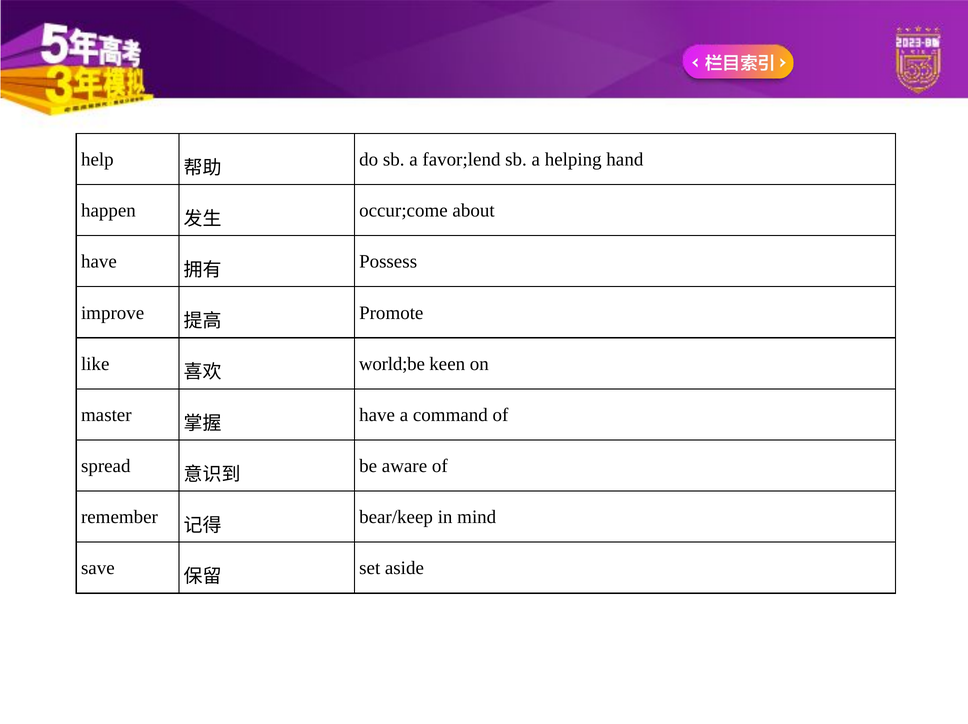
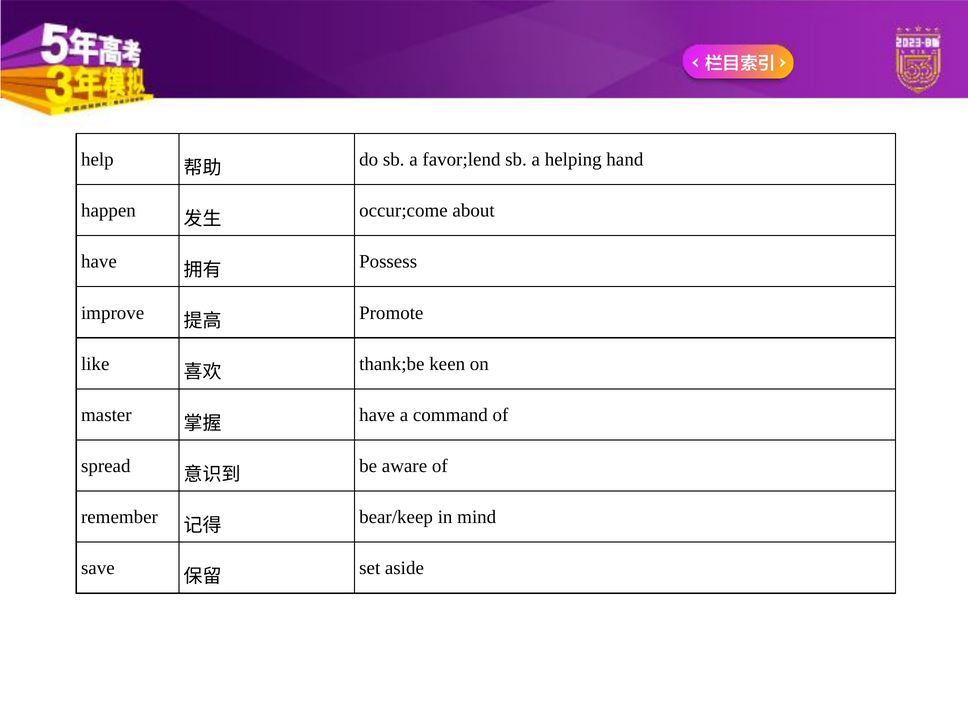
world;be: world;be -> thank;be
